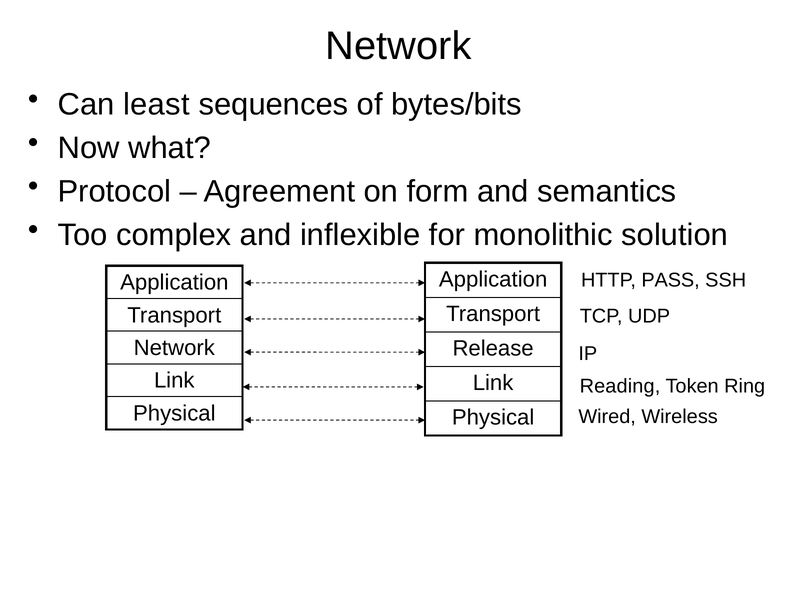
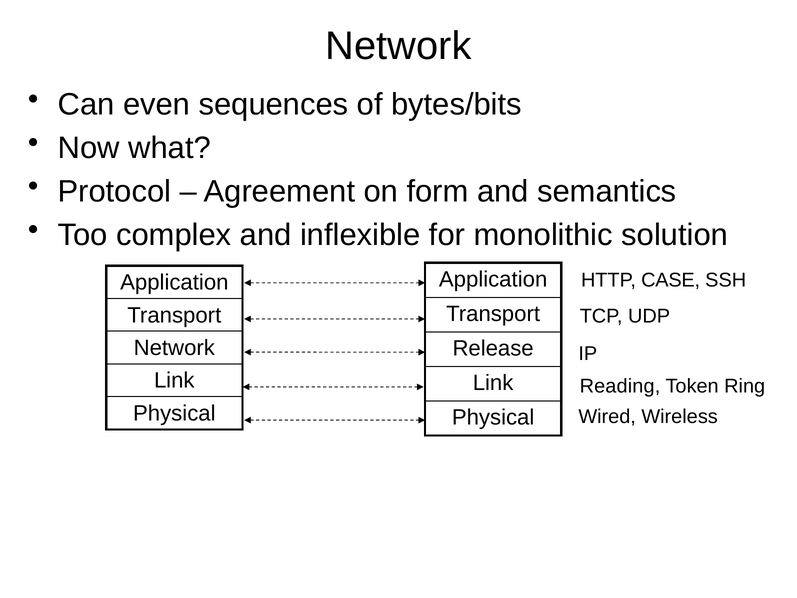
least: least -> even
PASS: PASS -> CASE
